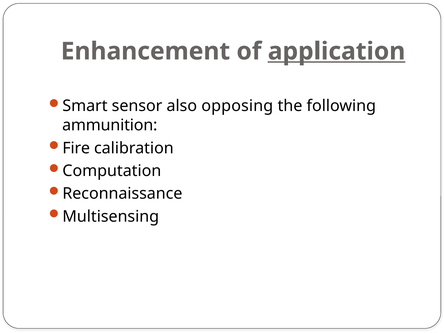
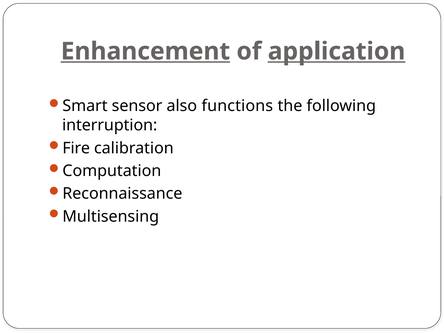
Enhancement underline: none -> present
opposing: opposing -> functions
ammunition: ammunition -> interruption
